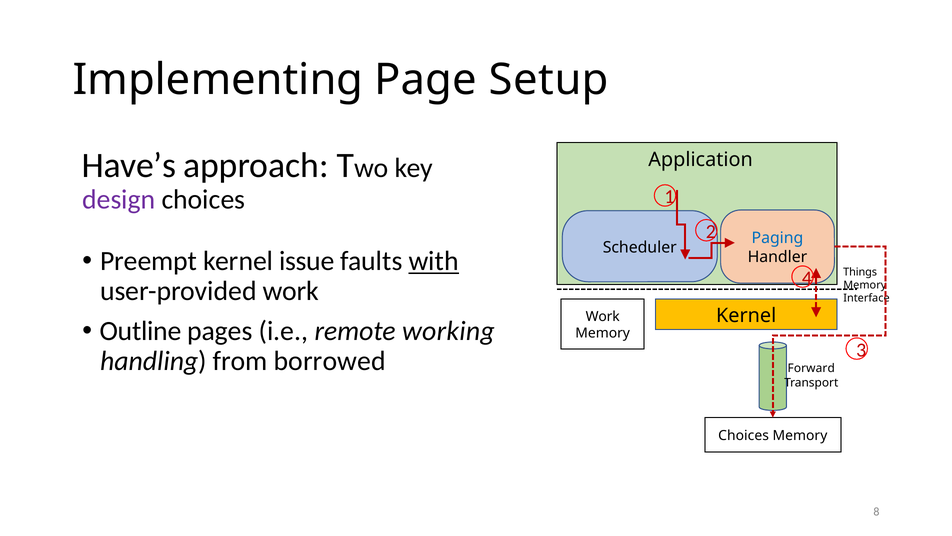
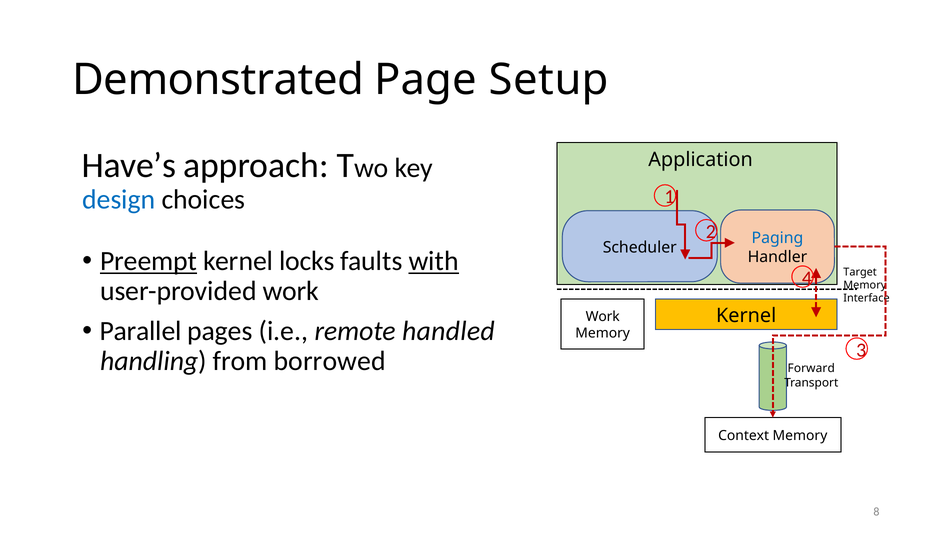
Implementing: Implementing -> Demonstrated
design colour: purple -> blue
Preempt underline: none -> present
issue: issue -> locks
Things: Things -> Target
Outline: Outline -> Parallel
working: working -> handled
Choices at (744, 435): Choices -> Context
